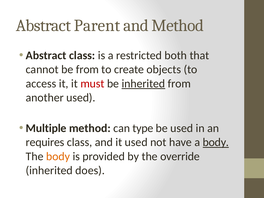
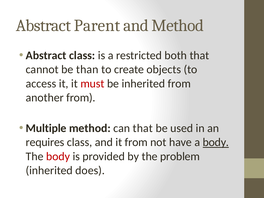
be from: from -> than
inherited at (143, 84) underline: present -> none
another used: used -> from
can type: type -> that
it used: used -> from
body at (58, 156) colour: orange -> red
override: override -> problem
